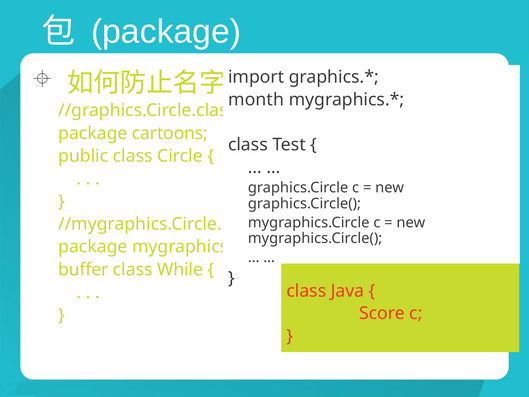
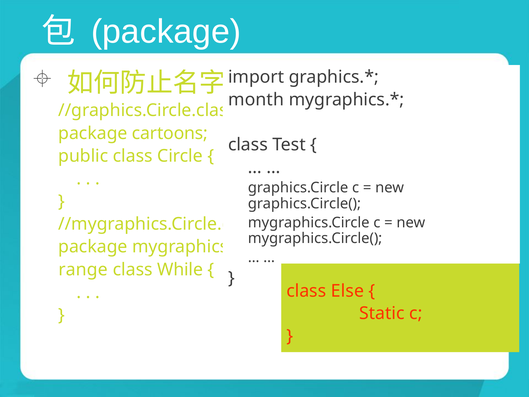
buffer: buffer -> range
Java: Java -> Else
Score: Score -> Static
